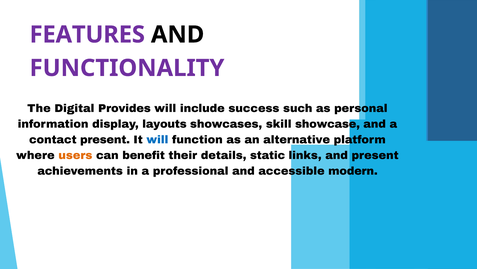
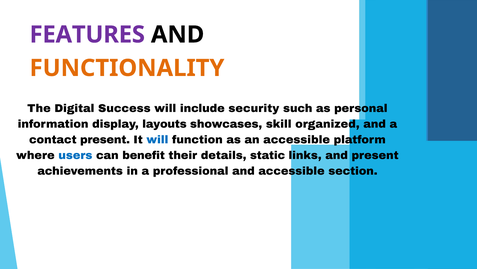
FUNCTIONALITY colour: purple -> orange
Provides: Provides -> Success
success: success -> security
showcase: showcase -> organized
an alternative: alternative -> accessible
users colour: orange -> blue
modern: modern -> section
